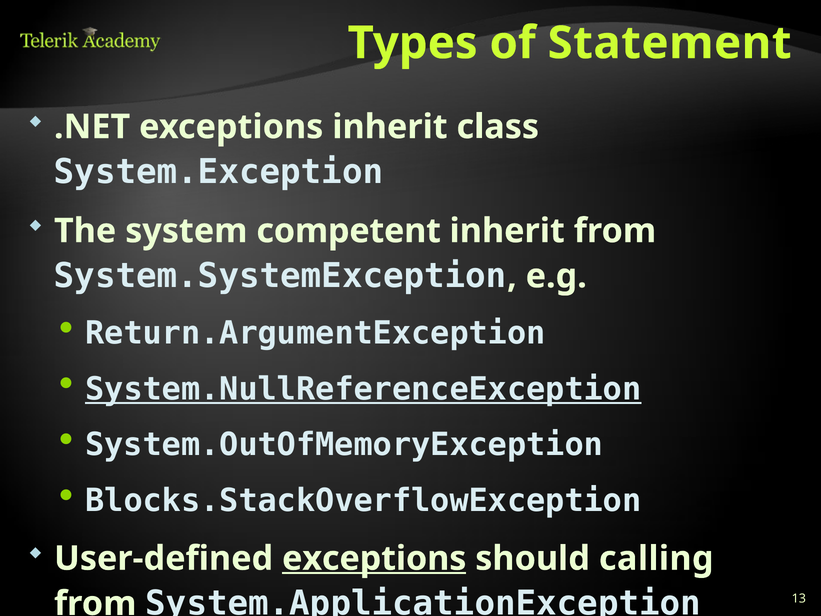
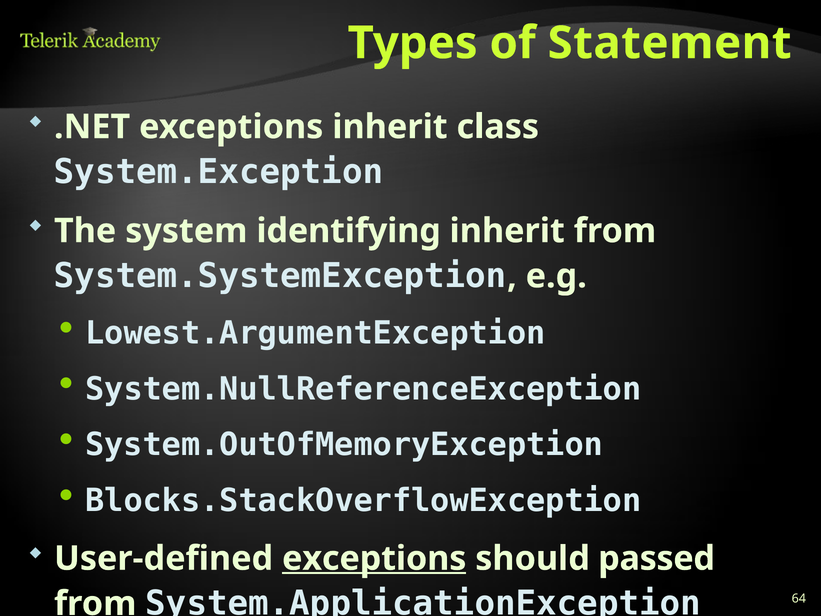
competent: competent -> identifying
Return.ArgumentException: Return.ArgumentException -> Lowest.ArgumentException
System.NullReferenceException underline: present -> none
calling: calling -> passed
13: 13 -> 64
